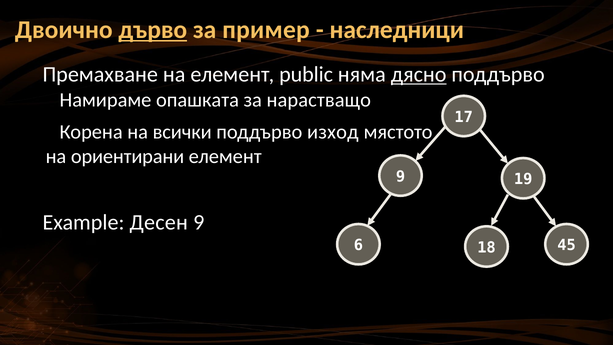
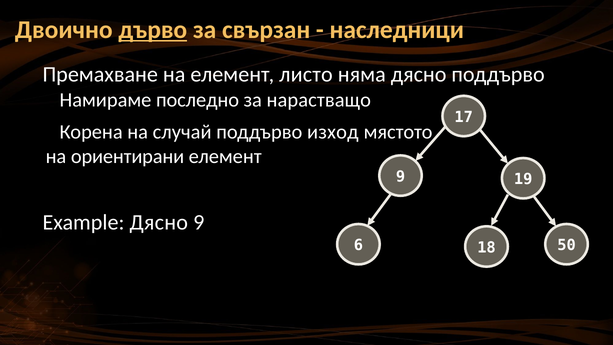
пример: пример -> свързан
public: public -> листо
дясно at (419, 75) underline: present -> none
опашката: опашката -> последно
всички: всички -> случай
Десен at (159, 222): Десен -> Дясно
45: 45 -> 50
